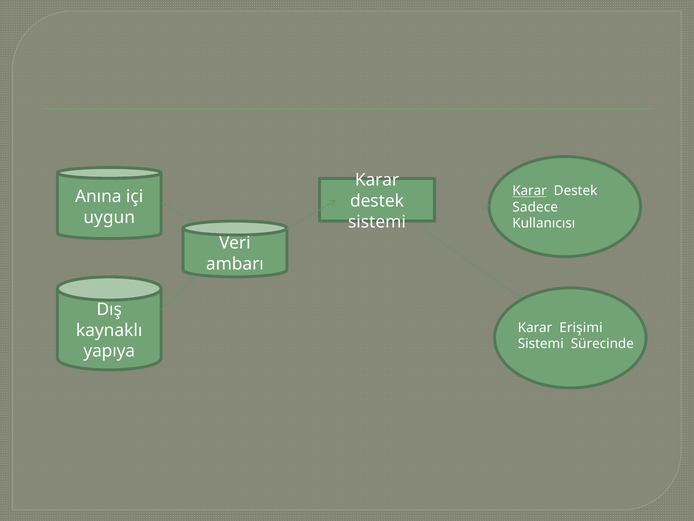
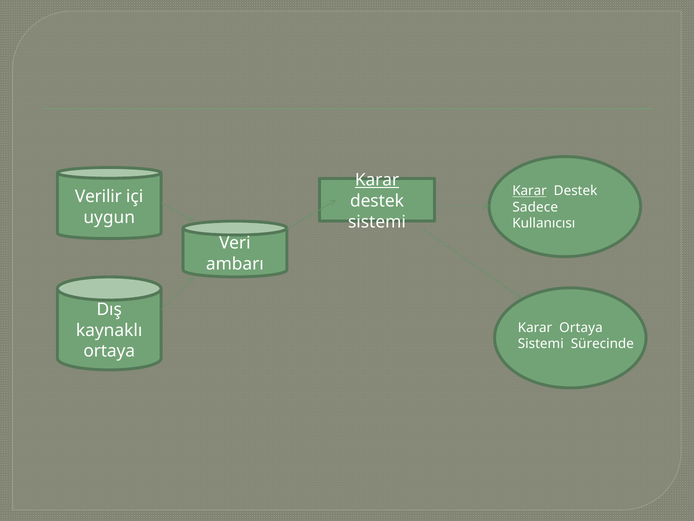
Karar at (377, 180) underline: none -> present
Anına: Anına -> Verilir
Karar Erişimi: Erişimi -> Ortaya
yapıya at (109, 351): yapıya -> ortaya
